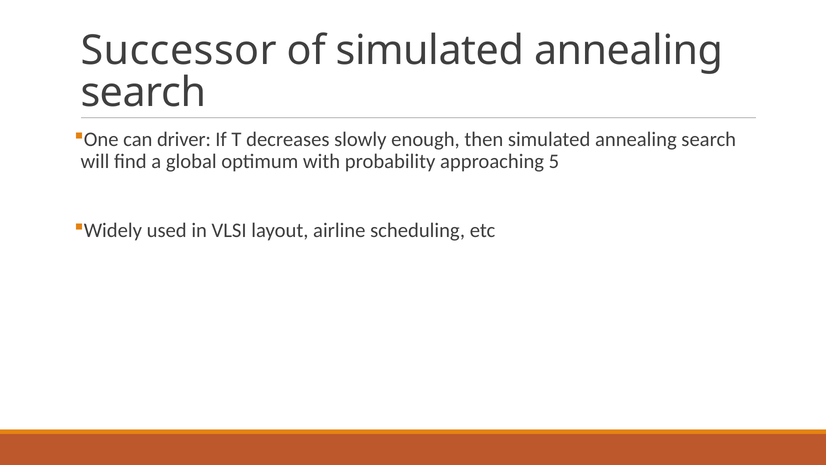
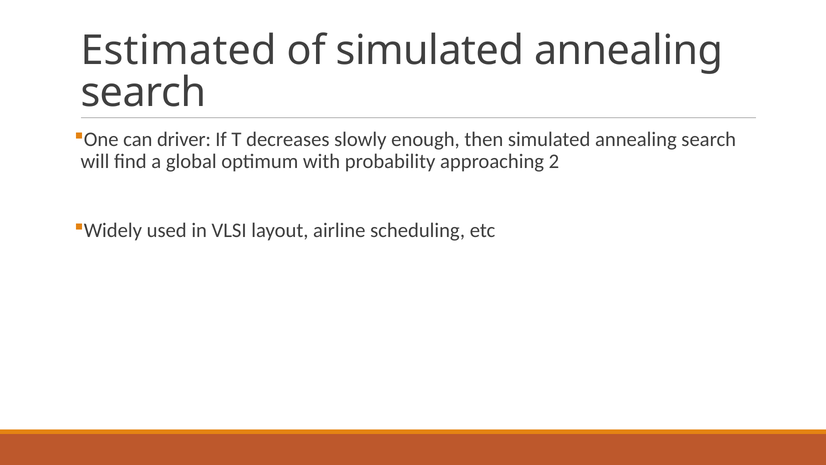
Successor: Successor -> Estimated
5: 5 -> 2
